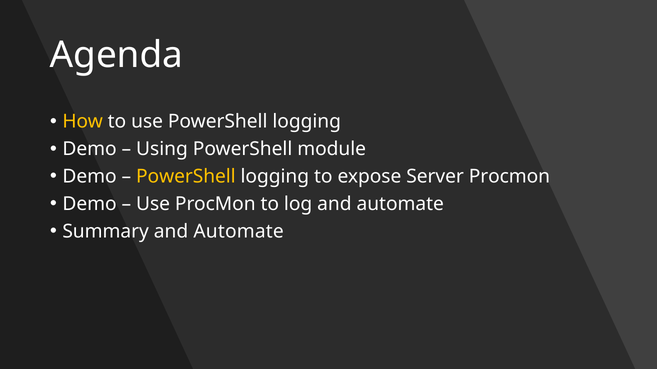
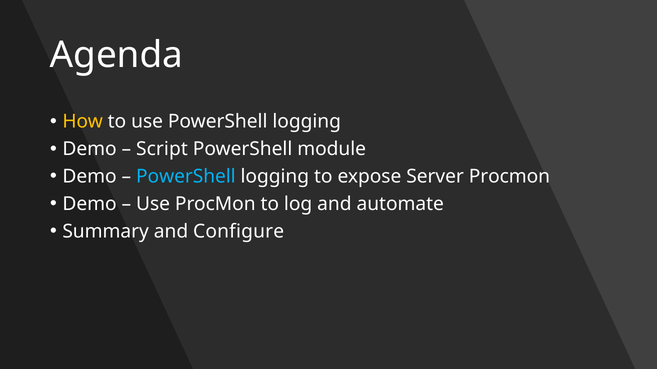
Using: Using -> Script
PowerShell at (186, 177) colour: yellow -> light blue
Summary and Automate: Automate -> Configure
